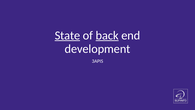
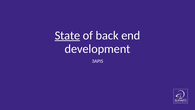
back underline: present -> none
